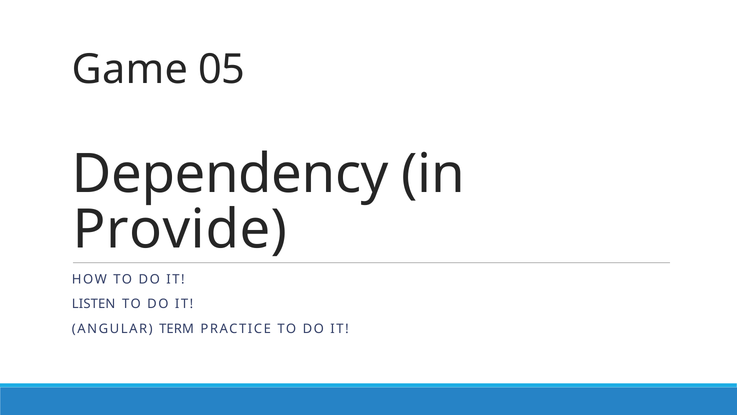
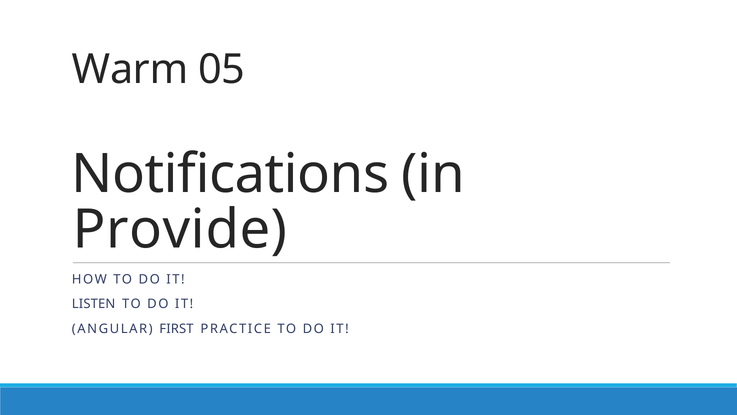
Game: Game -> Warm
Dependency: Dependency -> Notifications
TERM: TERM -> FIRST
